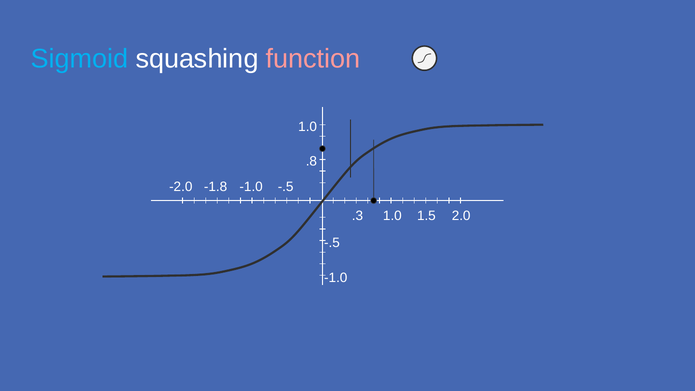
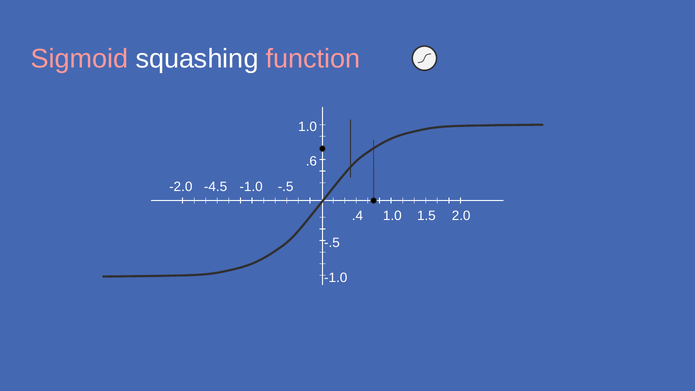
Sigmoid colour: light blue -> pink
.8: .8 -> .6
-1.8: -1.8 -> -4.5
.3: .3 -> .4
